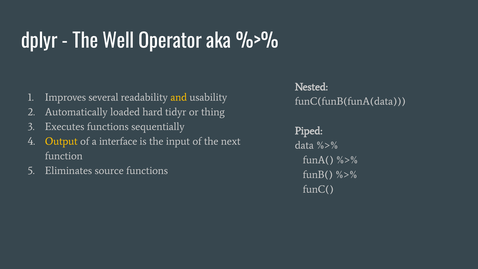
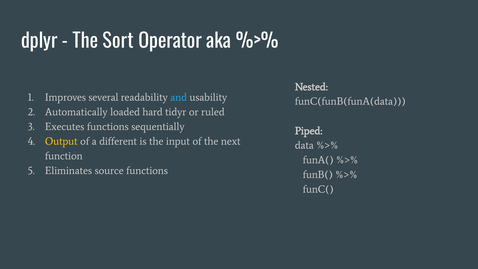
Well: Well -> Sort
and colour: yellow -> light blue
thing: thing -> ruled
interface: interface -> different
